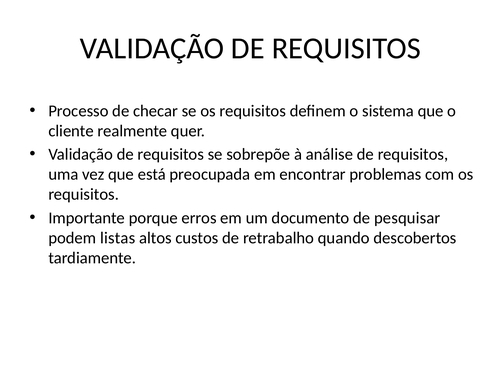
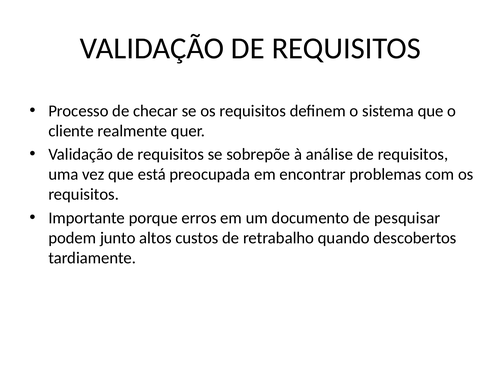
listas: listas -> junto
